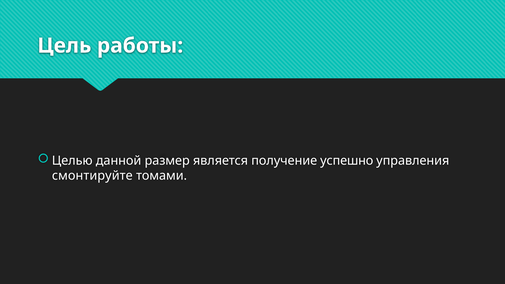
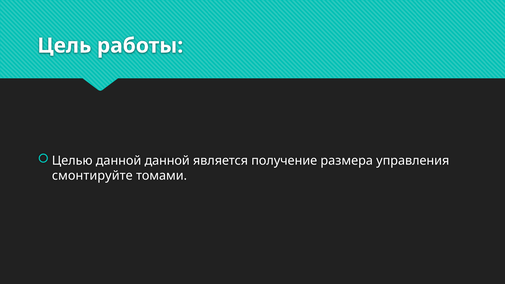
данной размер: размер -> данной
успешно: успешно -> размера
